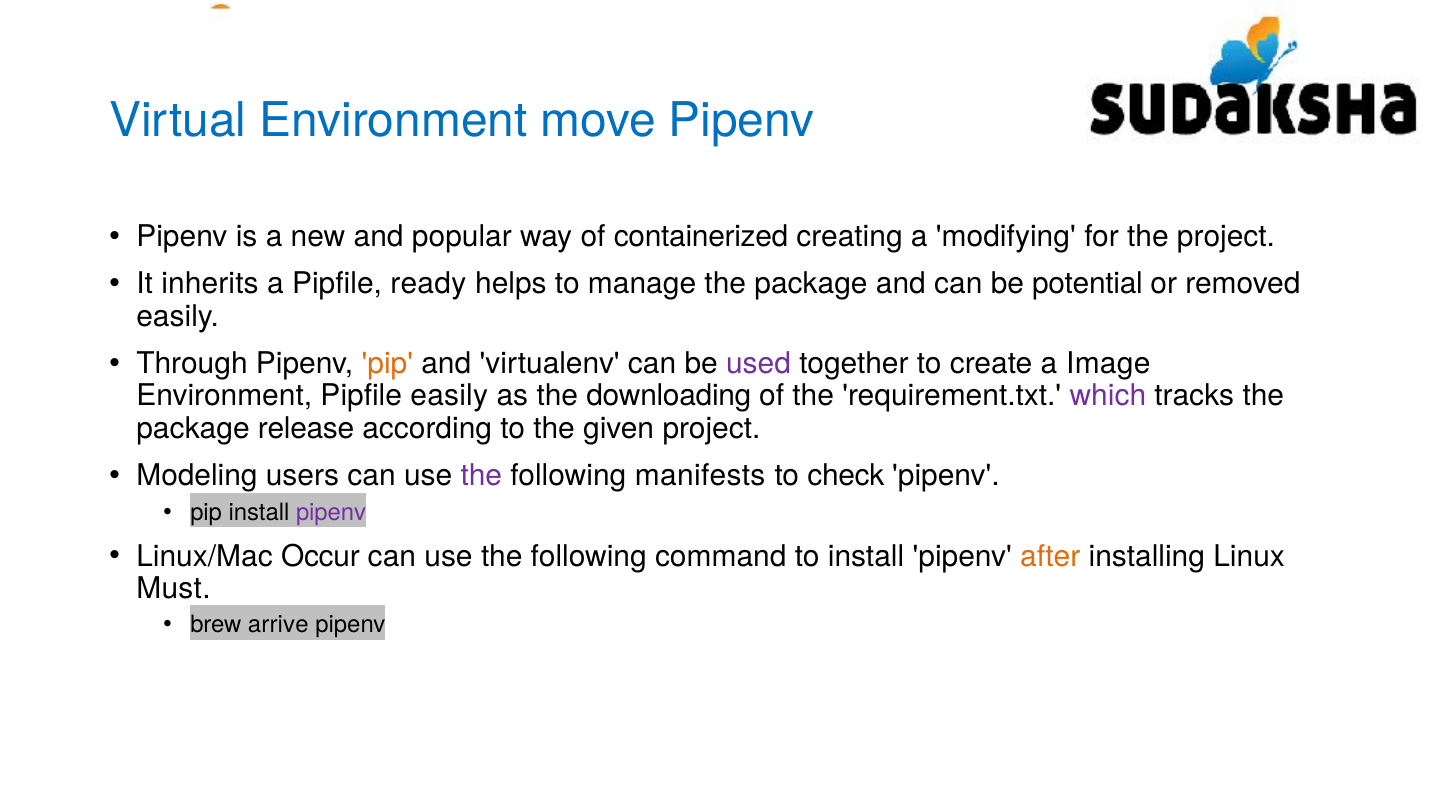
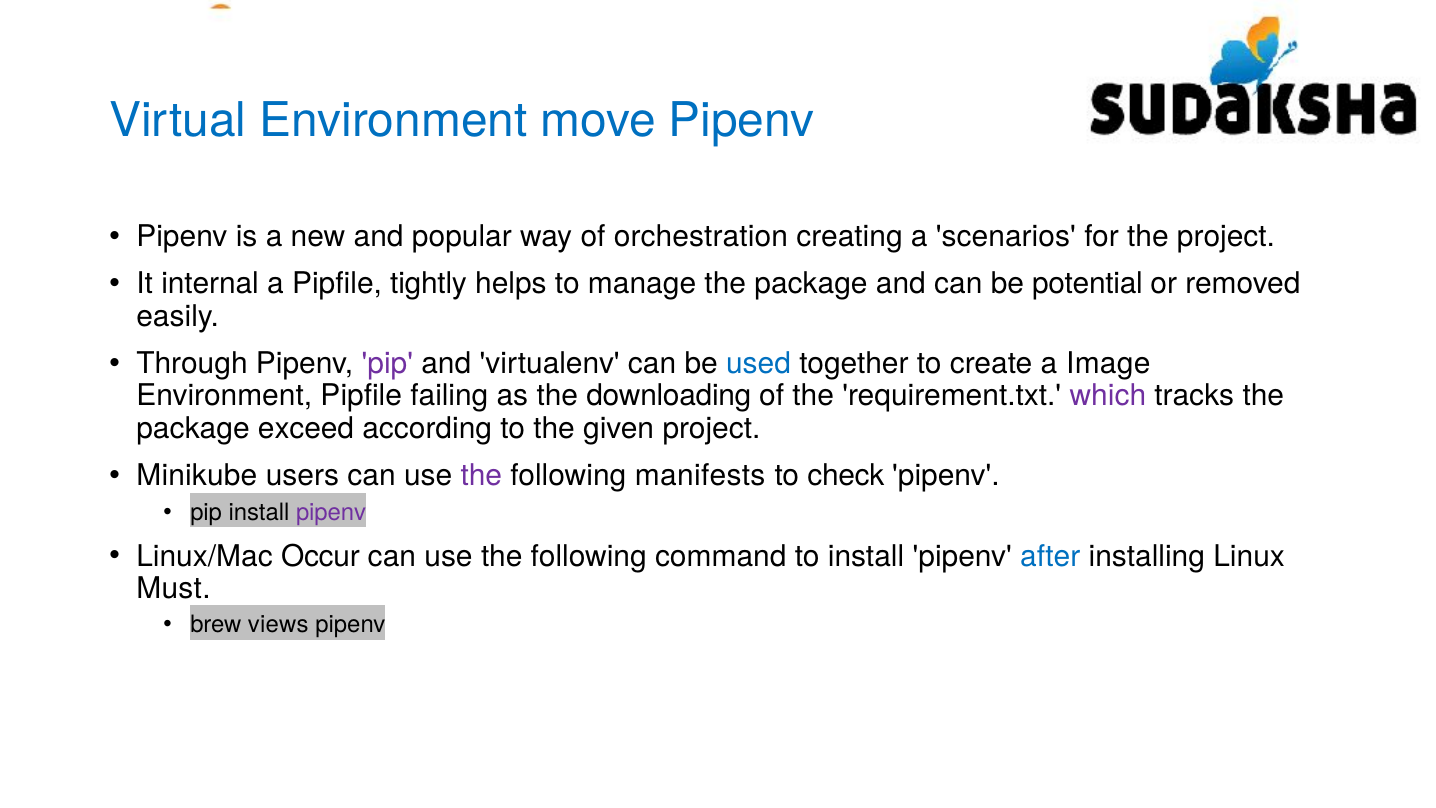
containerized: containerized -> orchestration
modifying: modifying -> scenarios
inherits: inherits -> internal
ready: ready -> tightly
pip at (387, 363) colour: orange -> purple
used colour: purple -> blue
Pipfile easily: easily -> failing
release: release -> exceed
Modeling: Modeling -> Minikube
after colour: orange -> blue
arrive: arrive -> views
